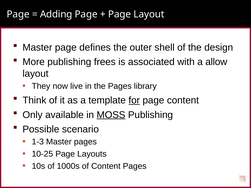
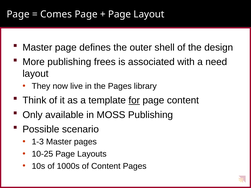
Adding: Adding -> Comes
allow: allow -> need
MOSS underline: present -> none
